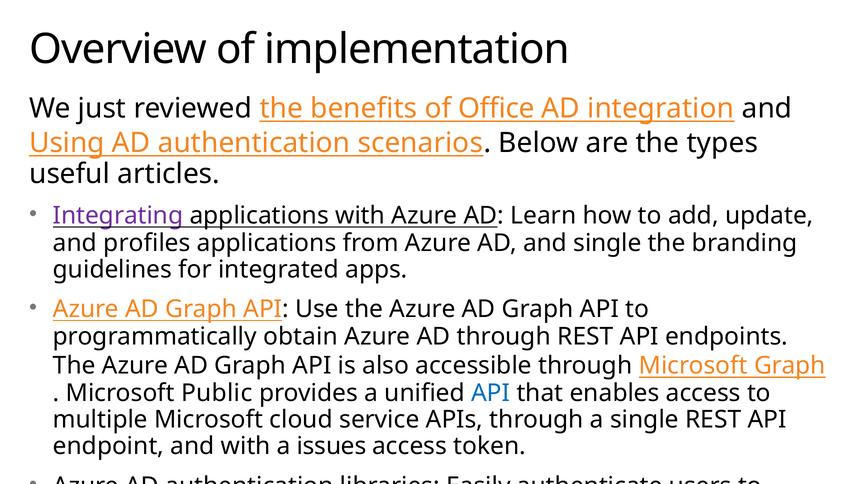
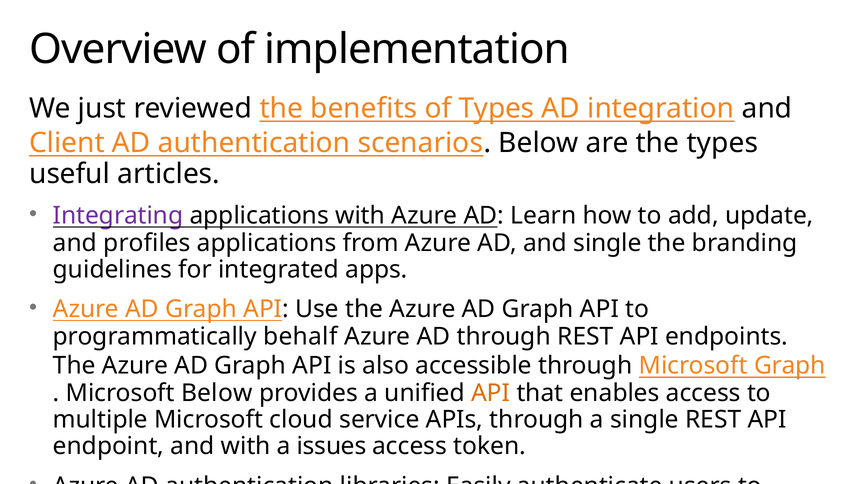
of Office: Office -> Types
Using at (67, 143): Using -> Client
programmatically obtain: obtain -> behalf
Microsoft Public: Public -> Below
API at (491, 393) colour: blue -> orange
